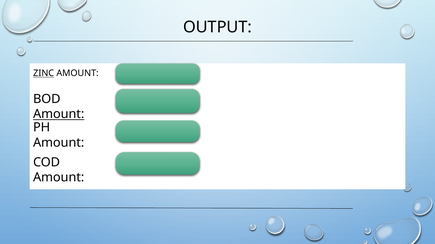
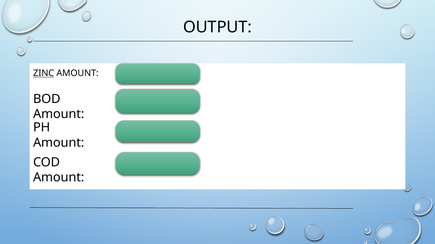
Amount at (59, 114) underline: present -> none
